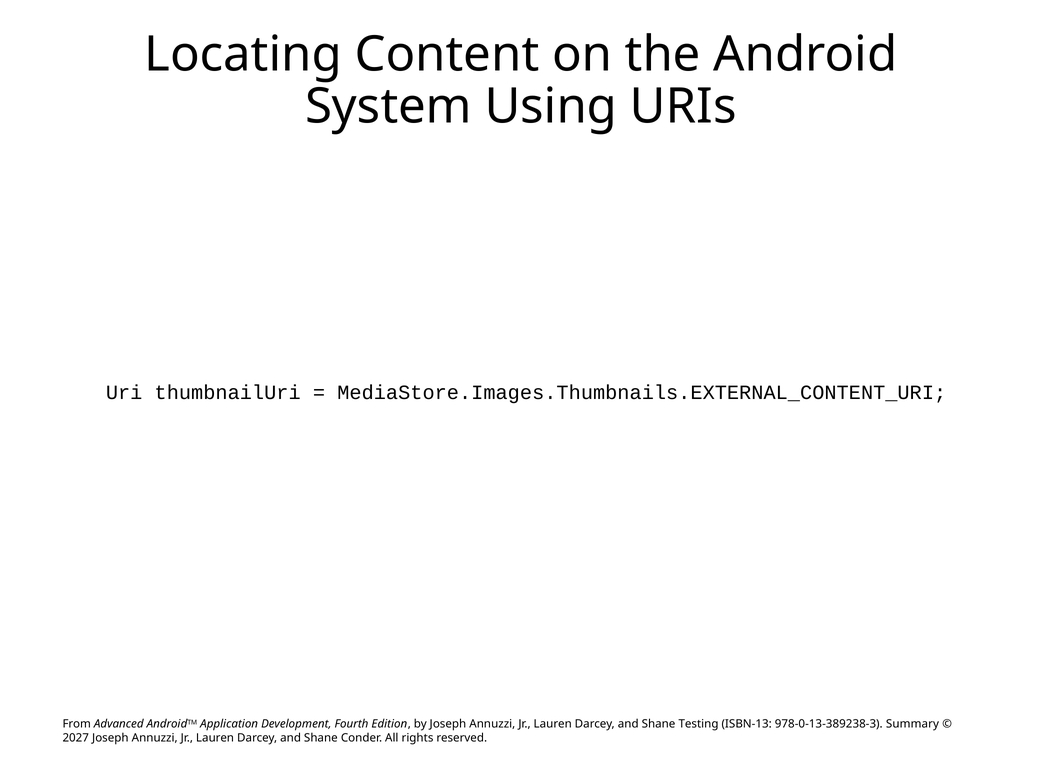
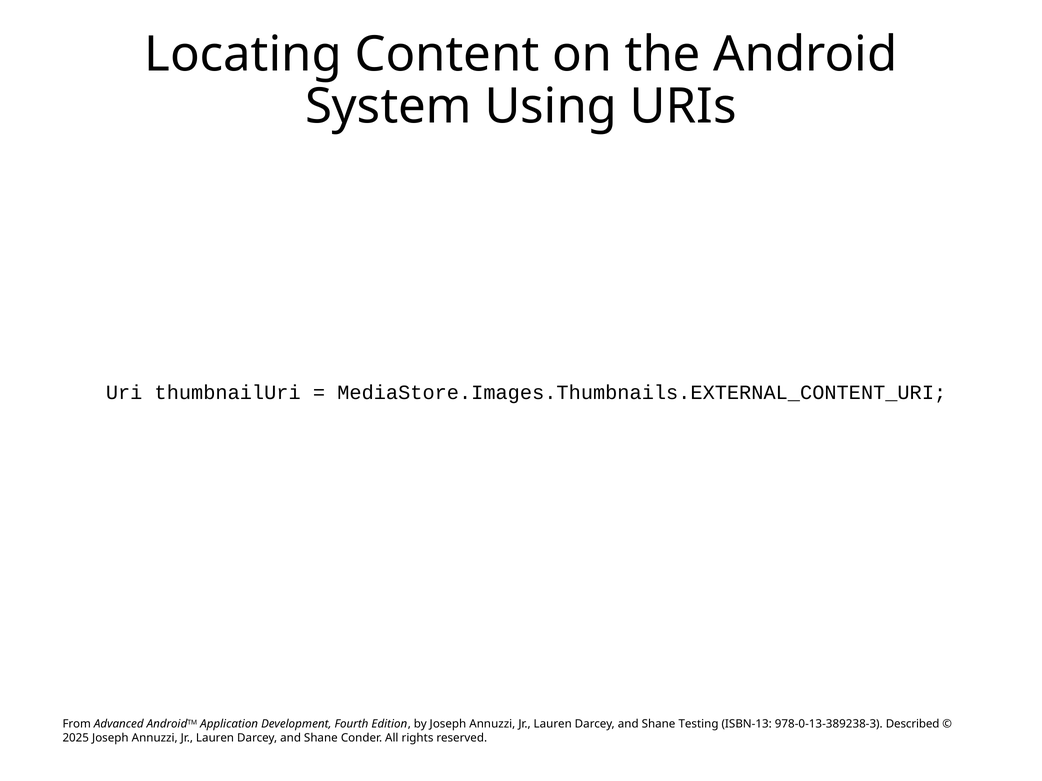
Summary: Summary -> Described
2027: 2027 -> 2025
